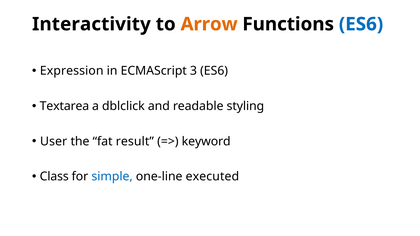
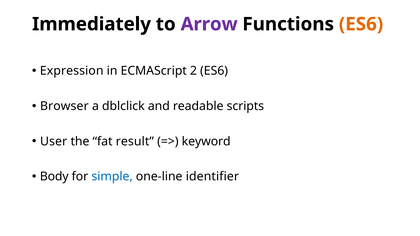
Interactivity: Interactivity -> Immediately
Arrow colour: orange -> purple
ES6 at (361, 24) colour: blue -> orange
3: 3 -> 2
Textarea: Textarea -> Browser
styling: styling -> scripts
Class: Class -> Body
executed: executed -> identifier
